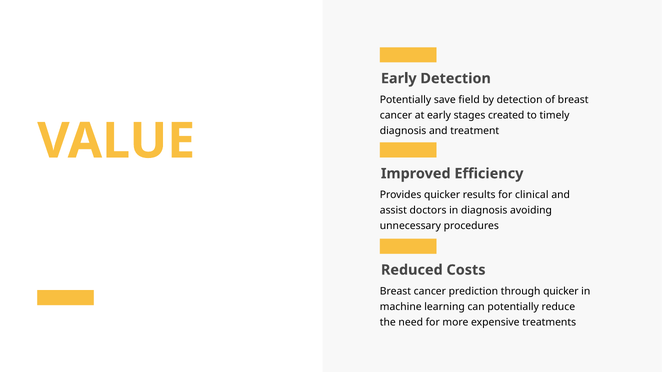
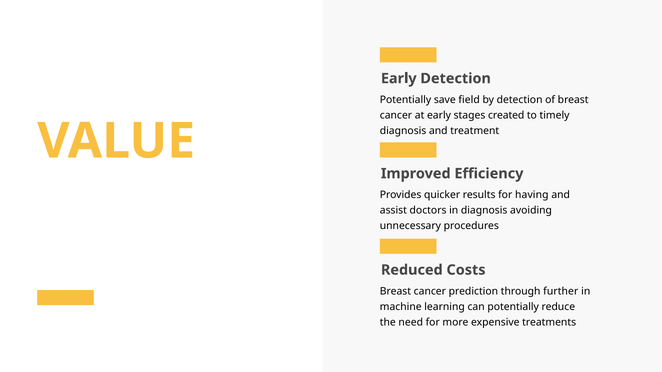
clinical: clinical -> having
through quicker: quicker -> further
